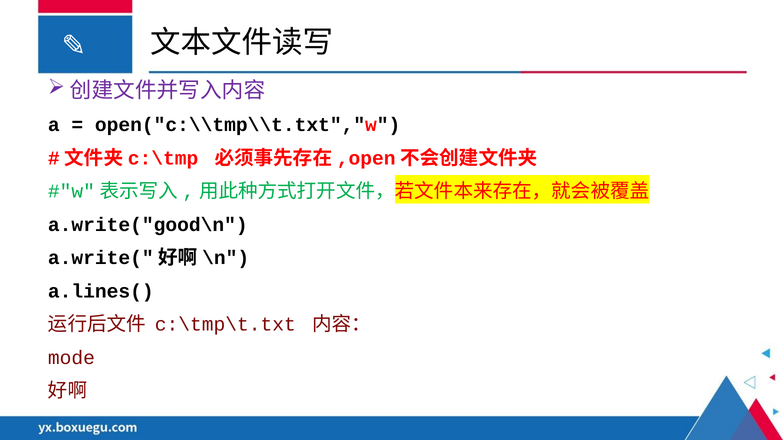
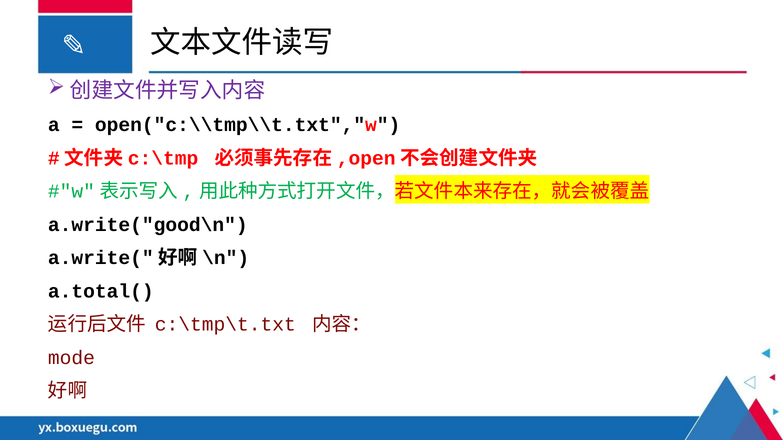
a.lines(: a.lines( -> a.total(
